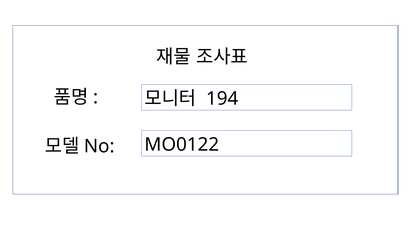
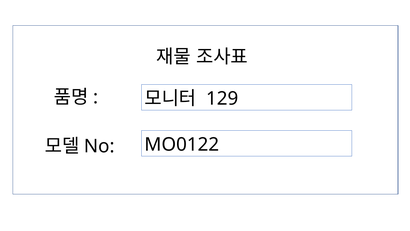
194: 194 -> 129
